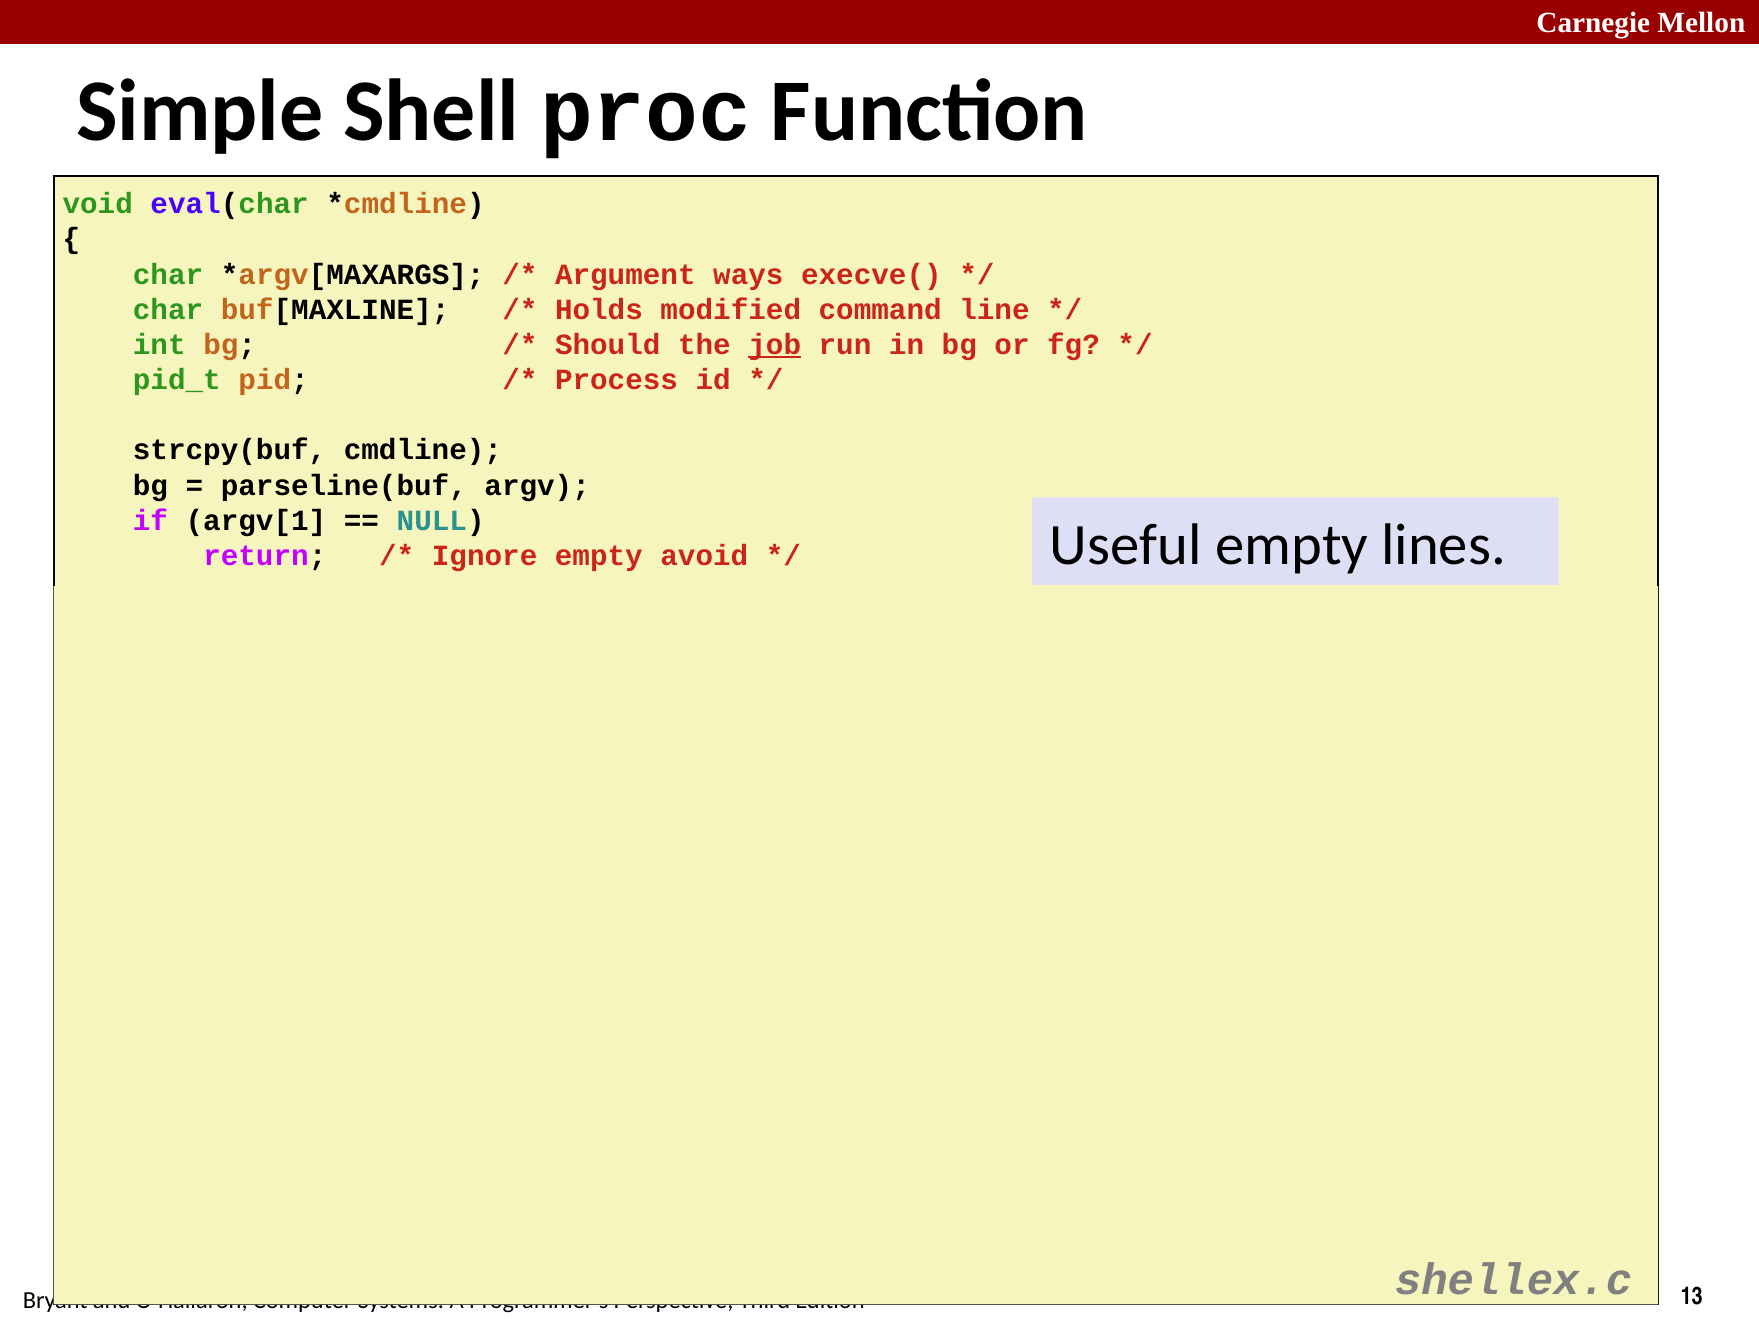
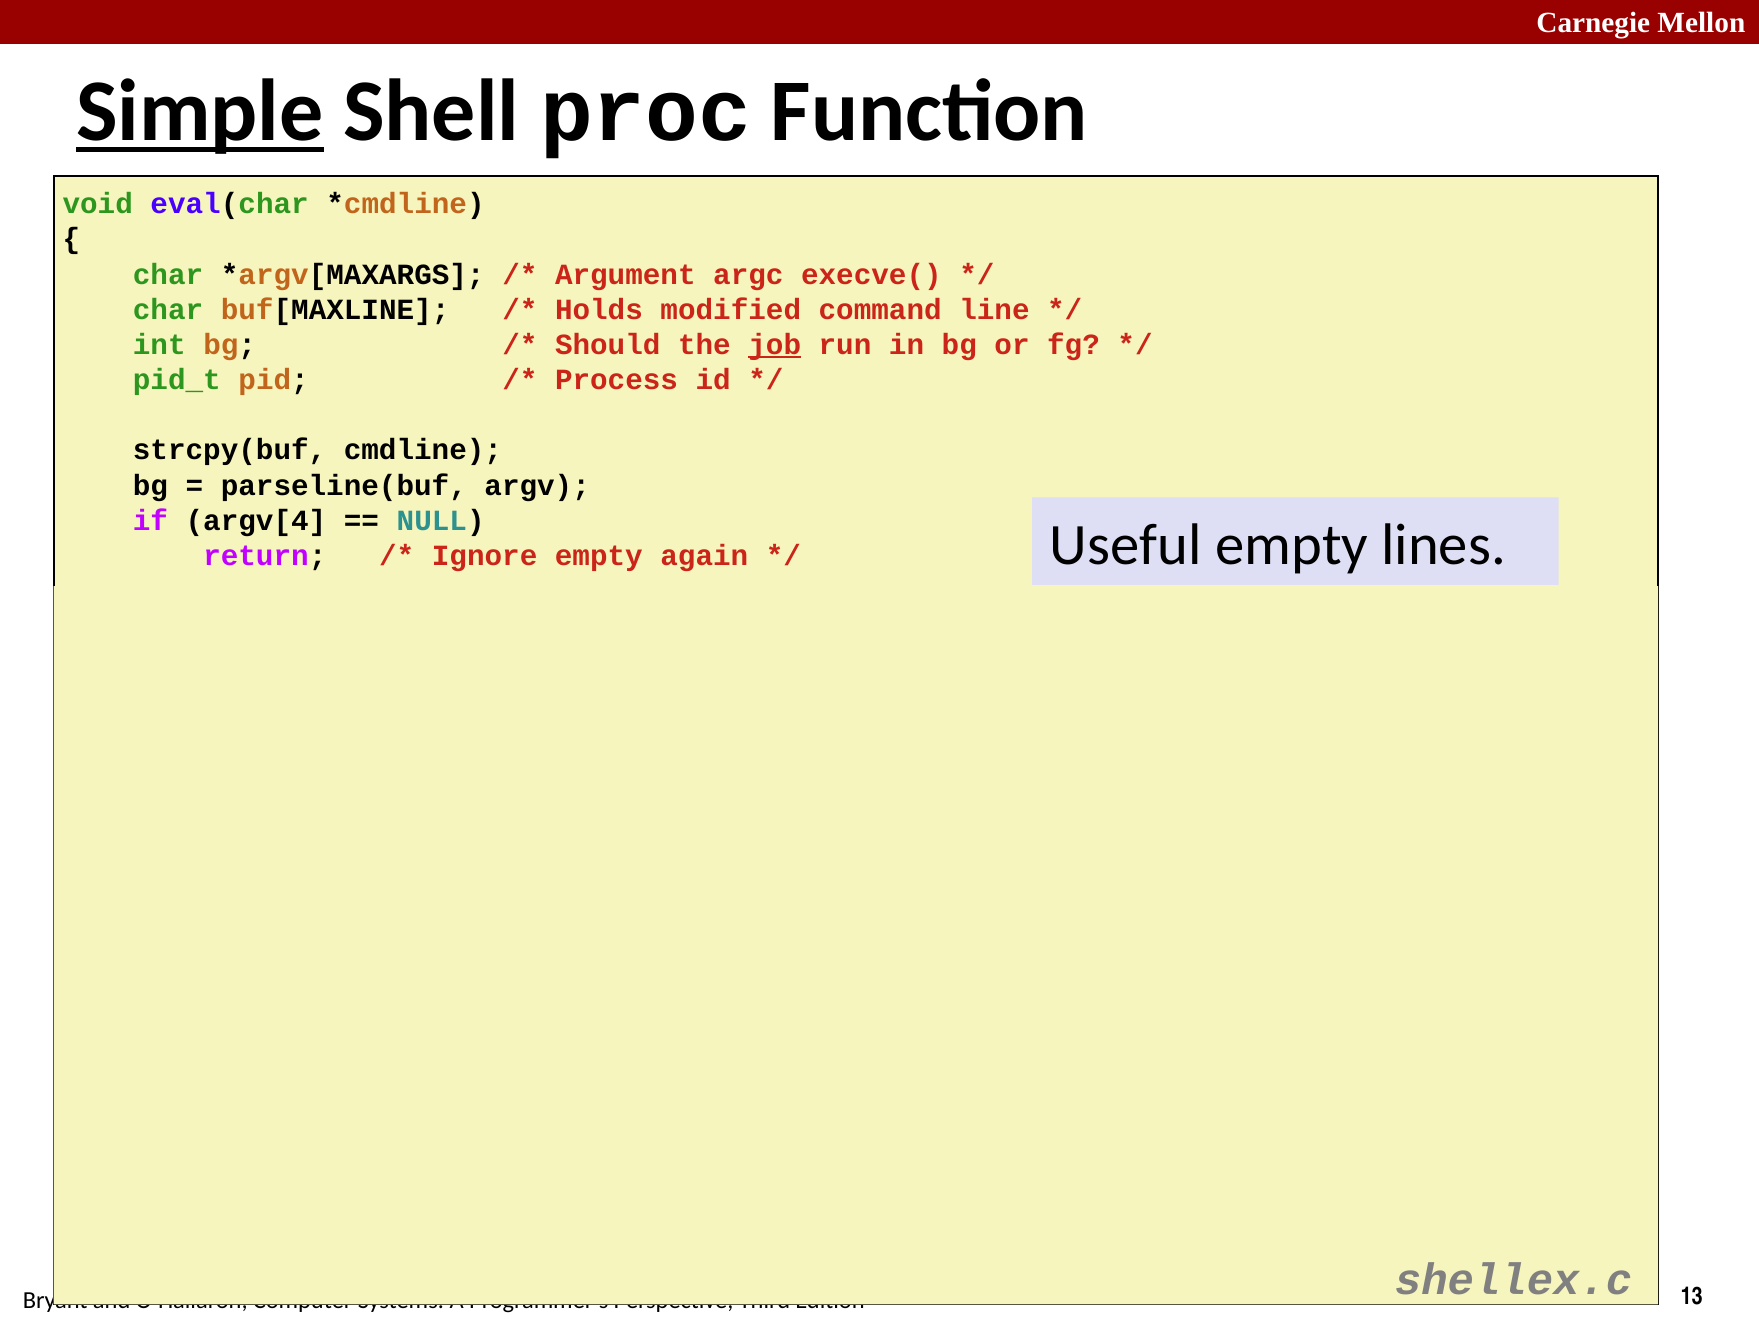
Simple underline: none -> present
ways: ways -> argc
argv[1: argv[1 -> argv[4
avoid: avoid -> again
